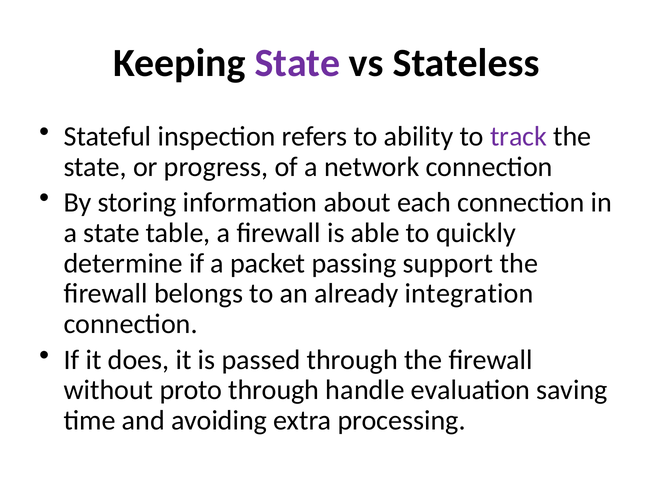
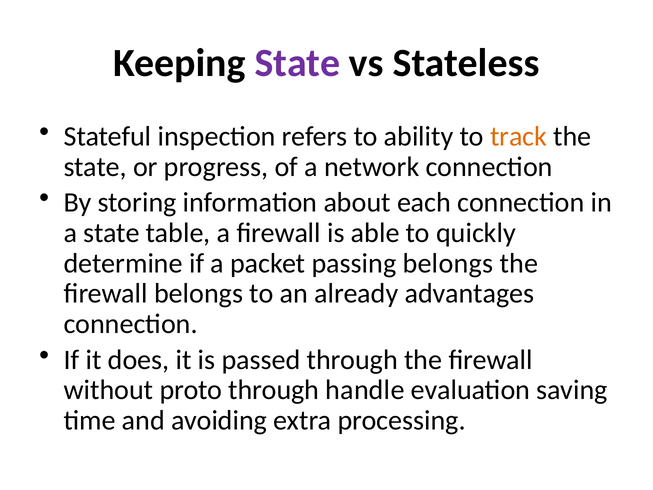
track colour: purple -> orange
passing support: support -> belongs
integration: integration -> advantages
